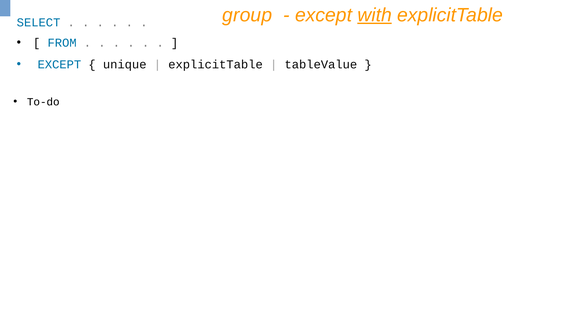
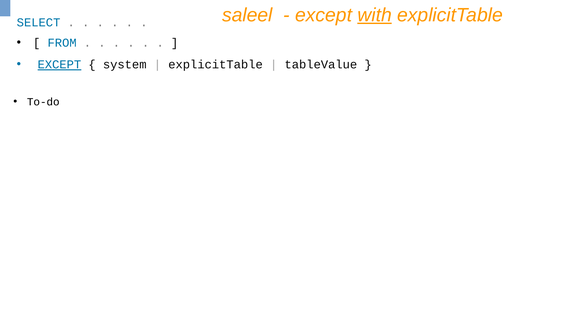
group: group -> saleel
EXCEPT at (59, 65) underline: none -> present
unique: unique -> system
